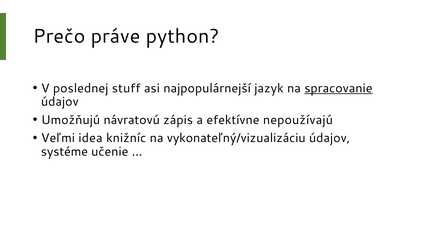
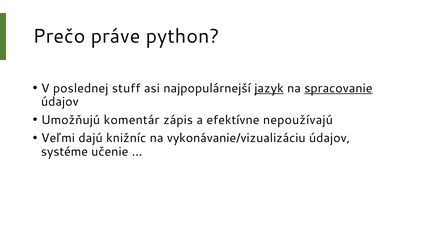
jazyk underline: none -> present
návratovú: návratovú -> komentár
idea: idea -> dajú
vykonateľný/vizualizáciu: vykonateľný/vizualizáciu -> vykonávanie/vizualizáciu
